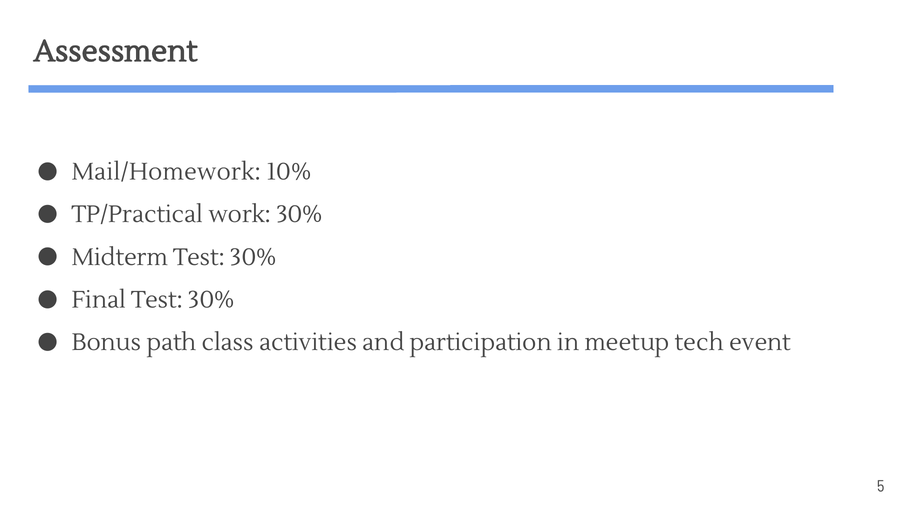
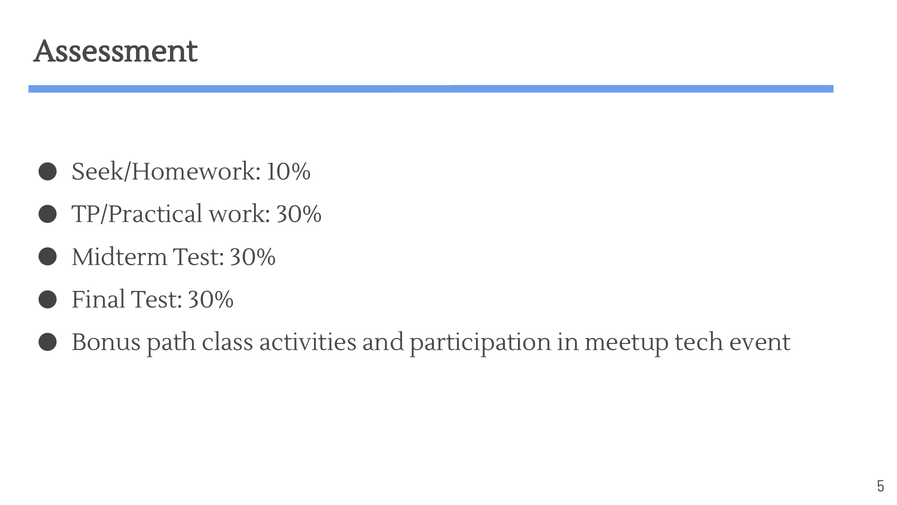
Mail/Homework: Mail/Homework -> Seek/Homework
